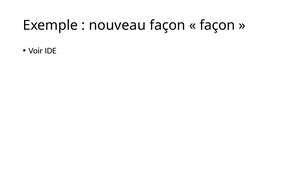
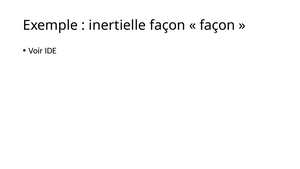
nouveau: nouveau -> inertielle
